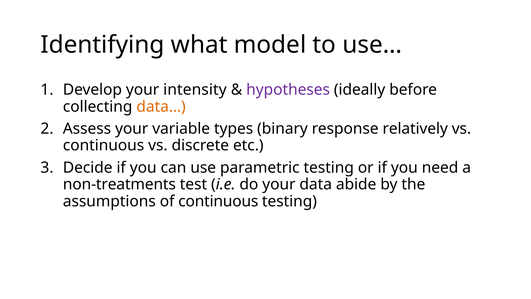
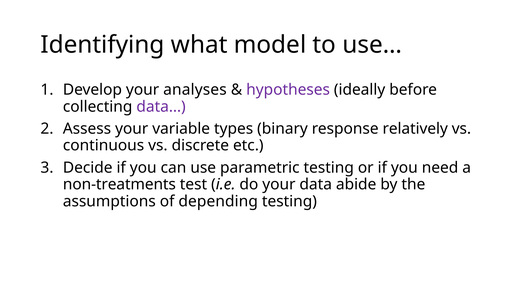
intensity: intensity -> analyses
data… colour: orange -> purple
of continuous: continuous -> depending
